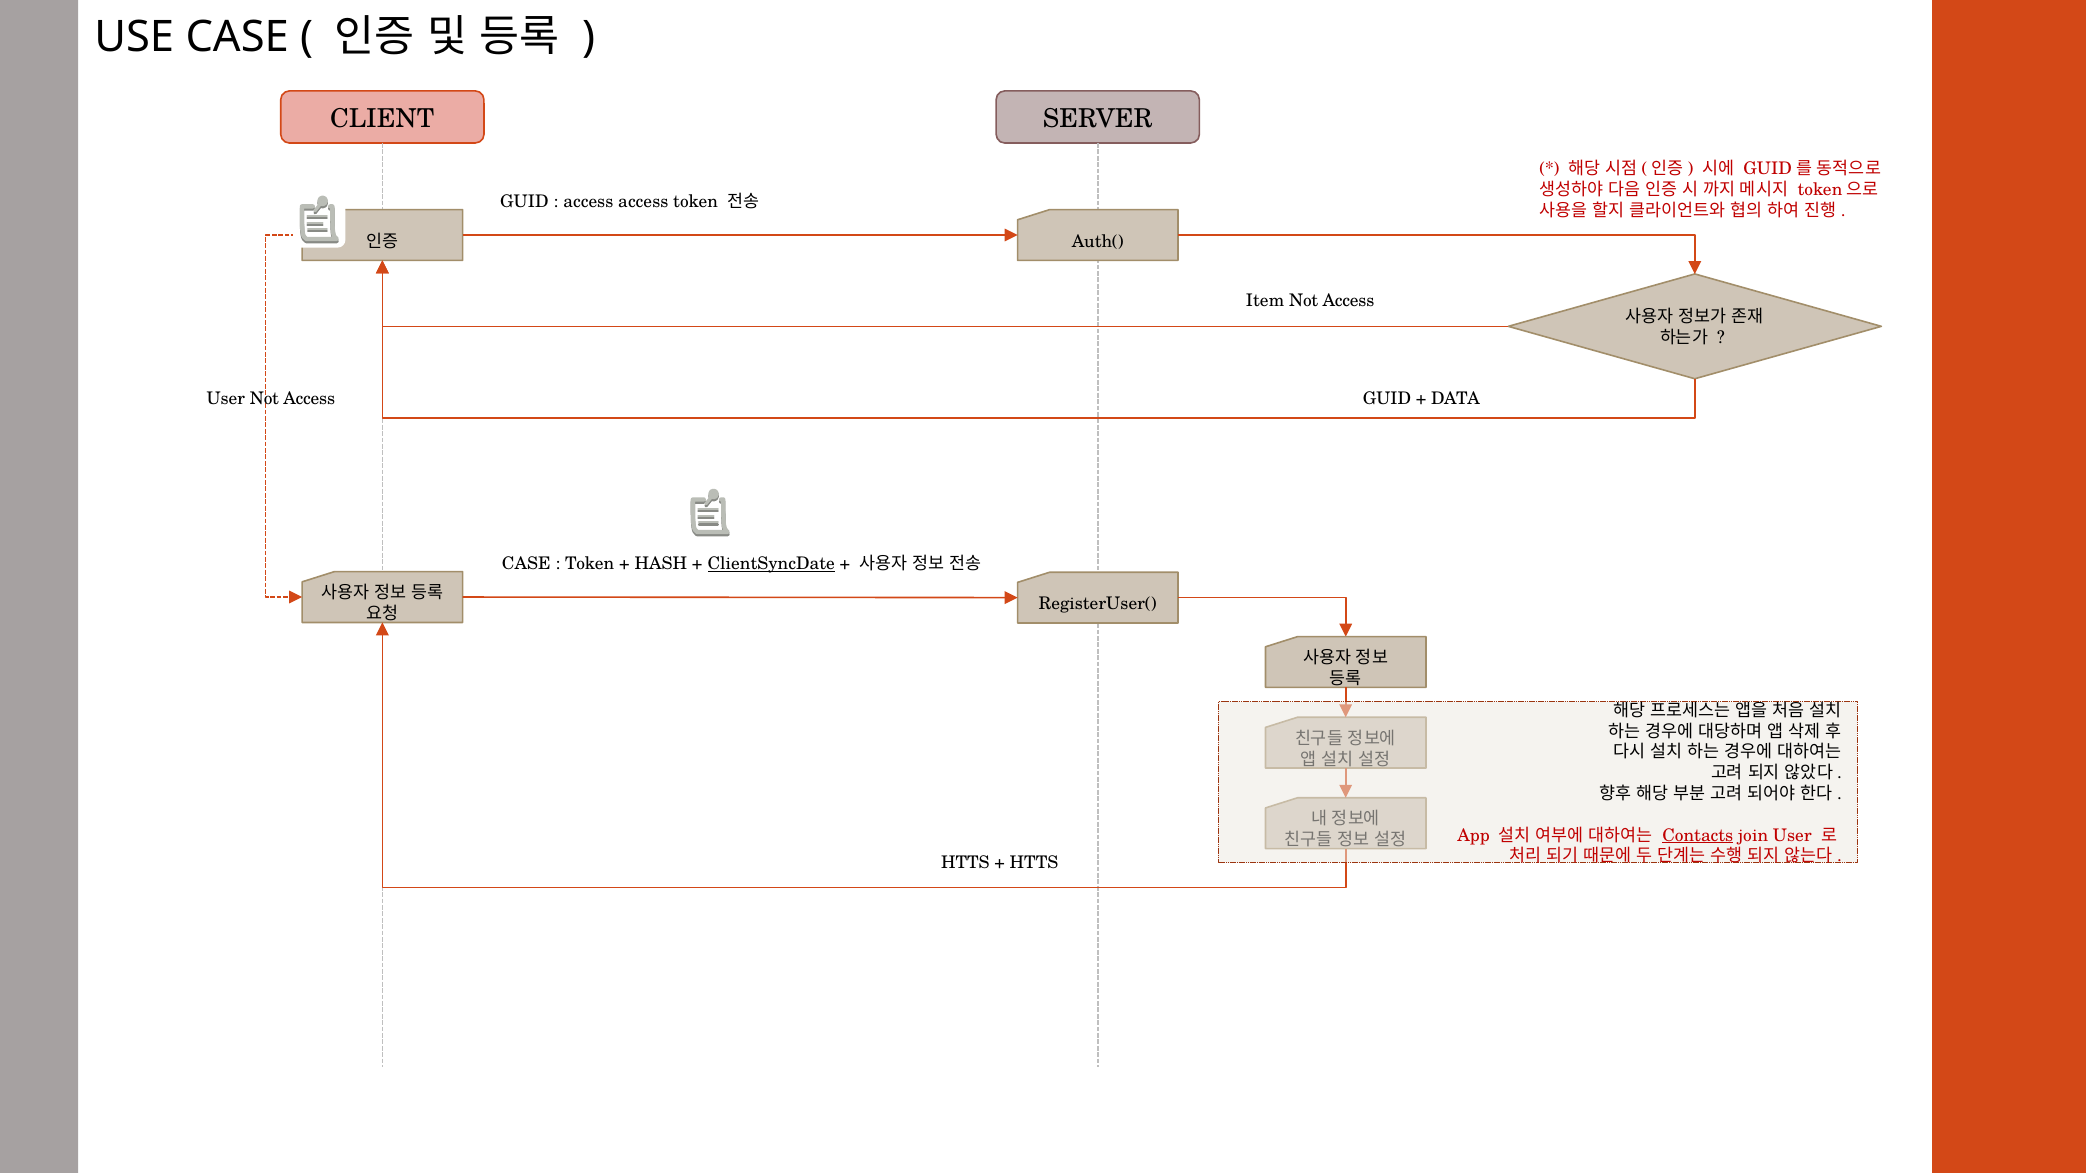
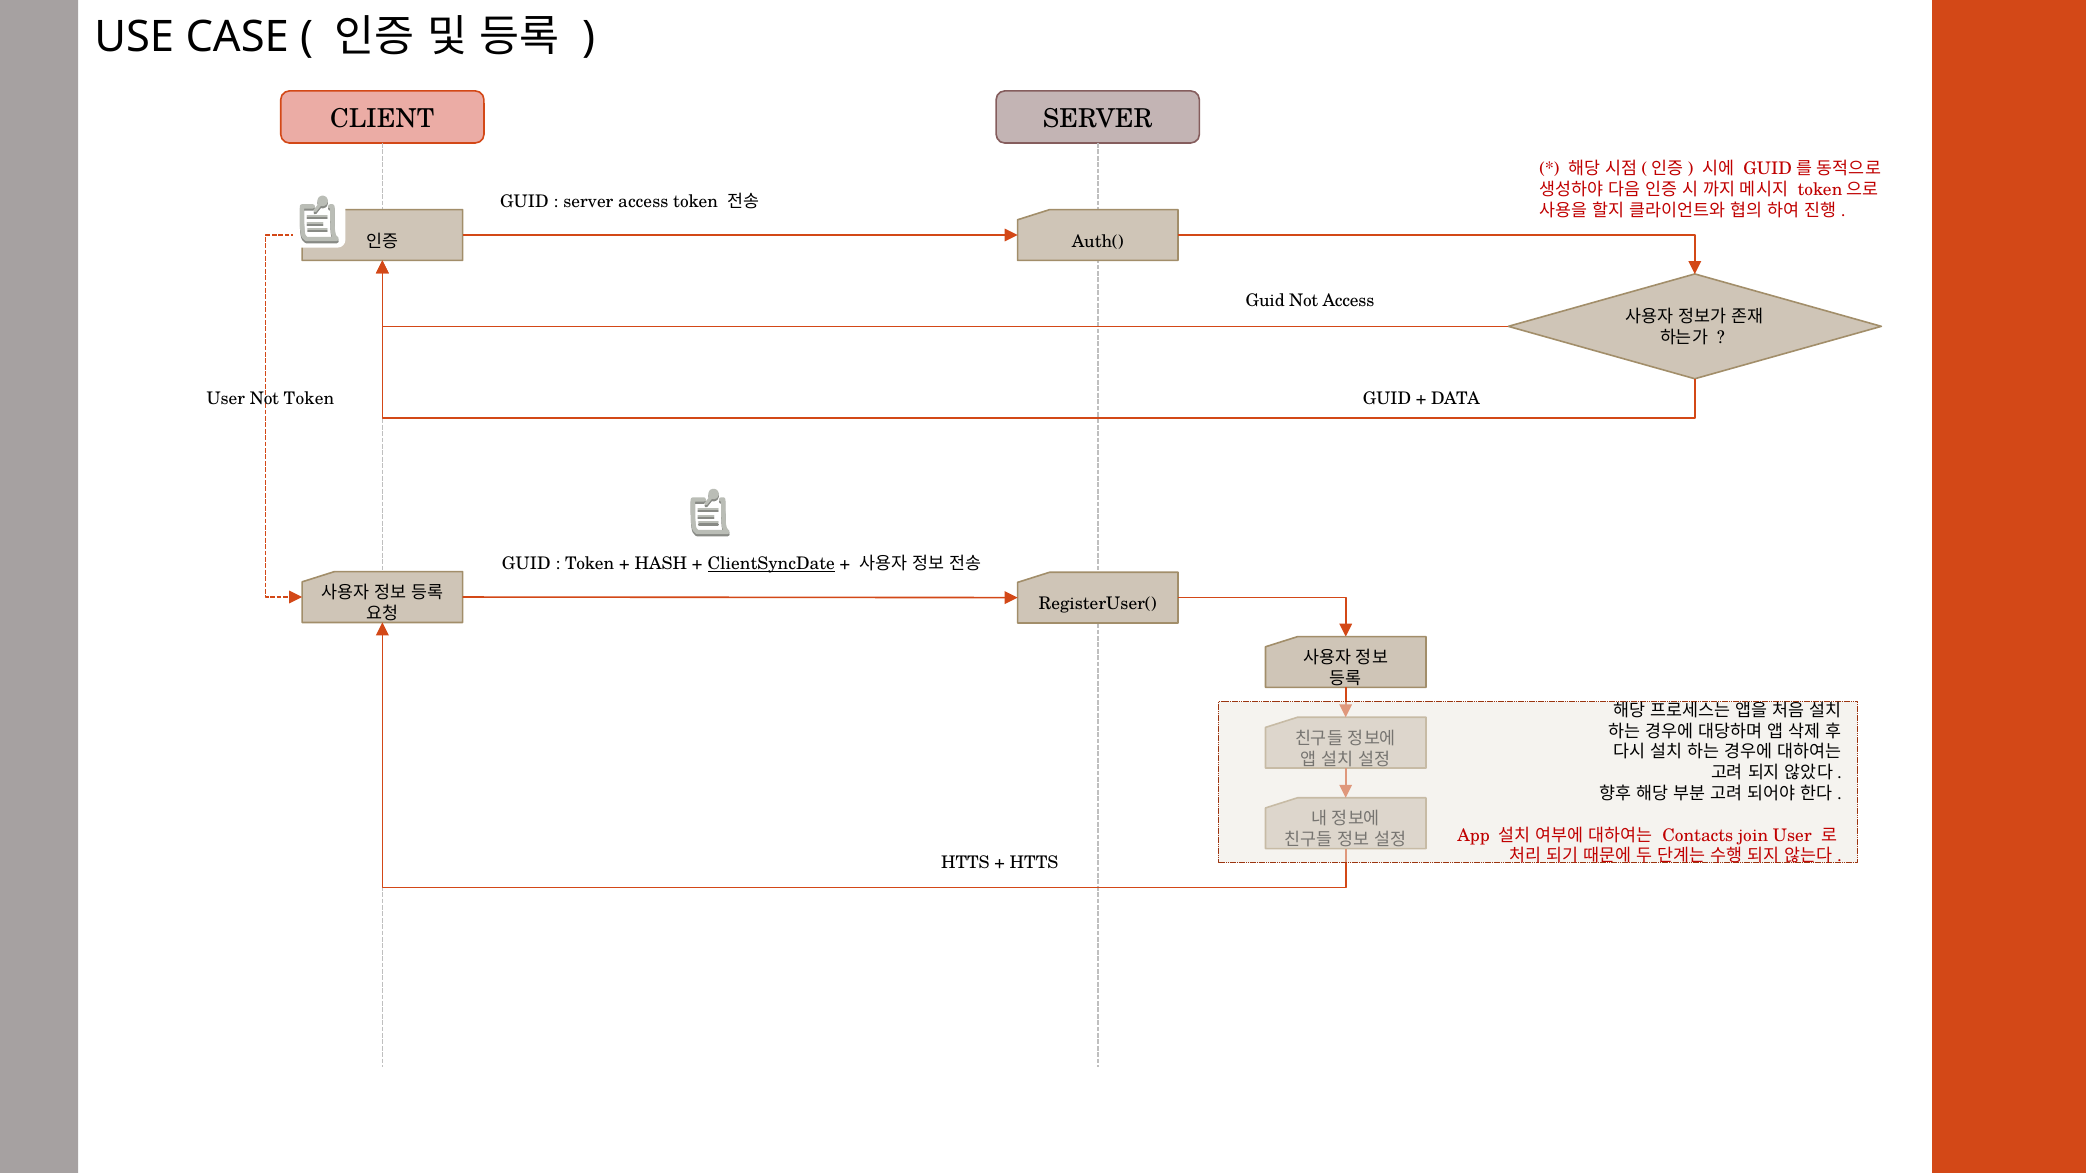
access at (588, 202): access -> server
Item at (1265, 301): Item -> Guid
User Not Access: Access -> Token
CASE at (526, 564): CASE -> GUID
Contacts underline: present -> none
